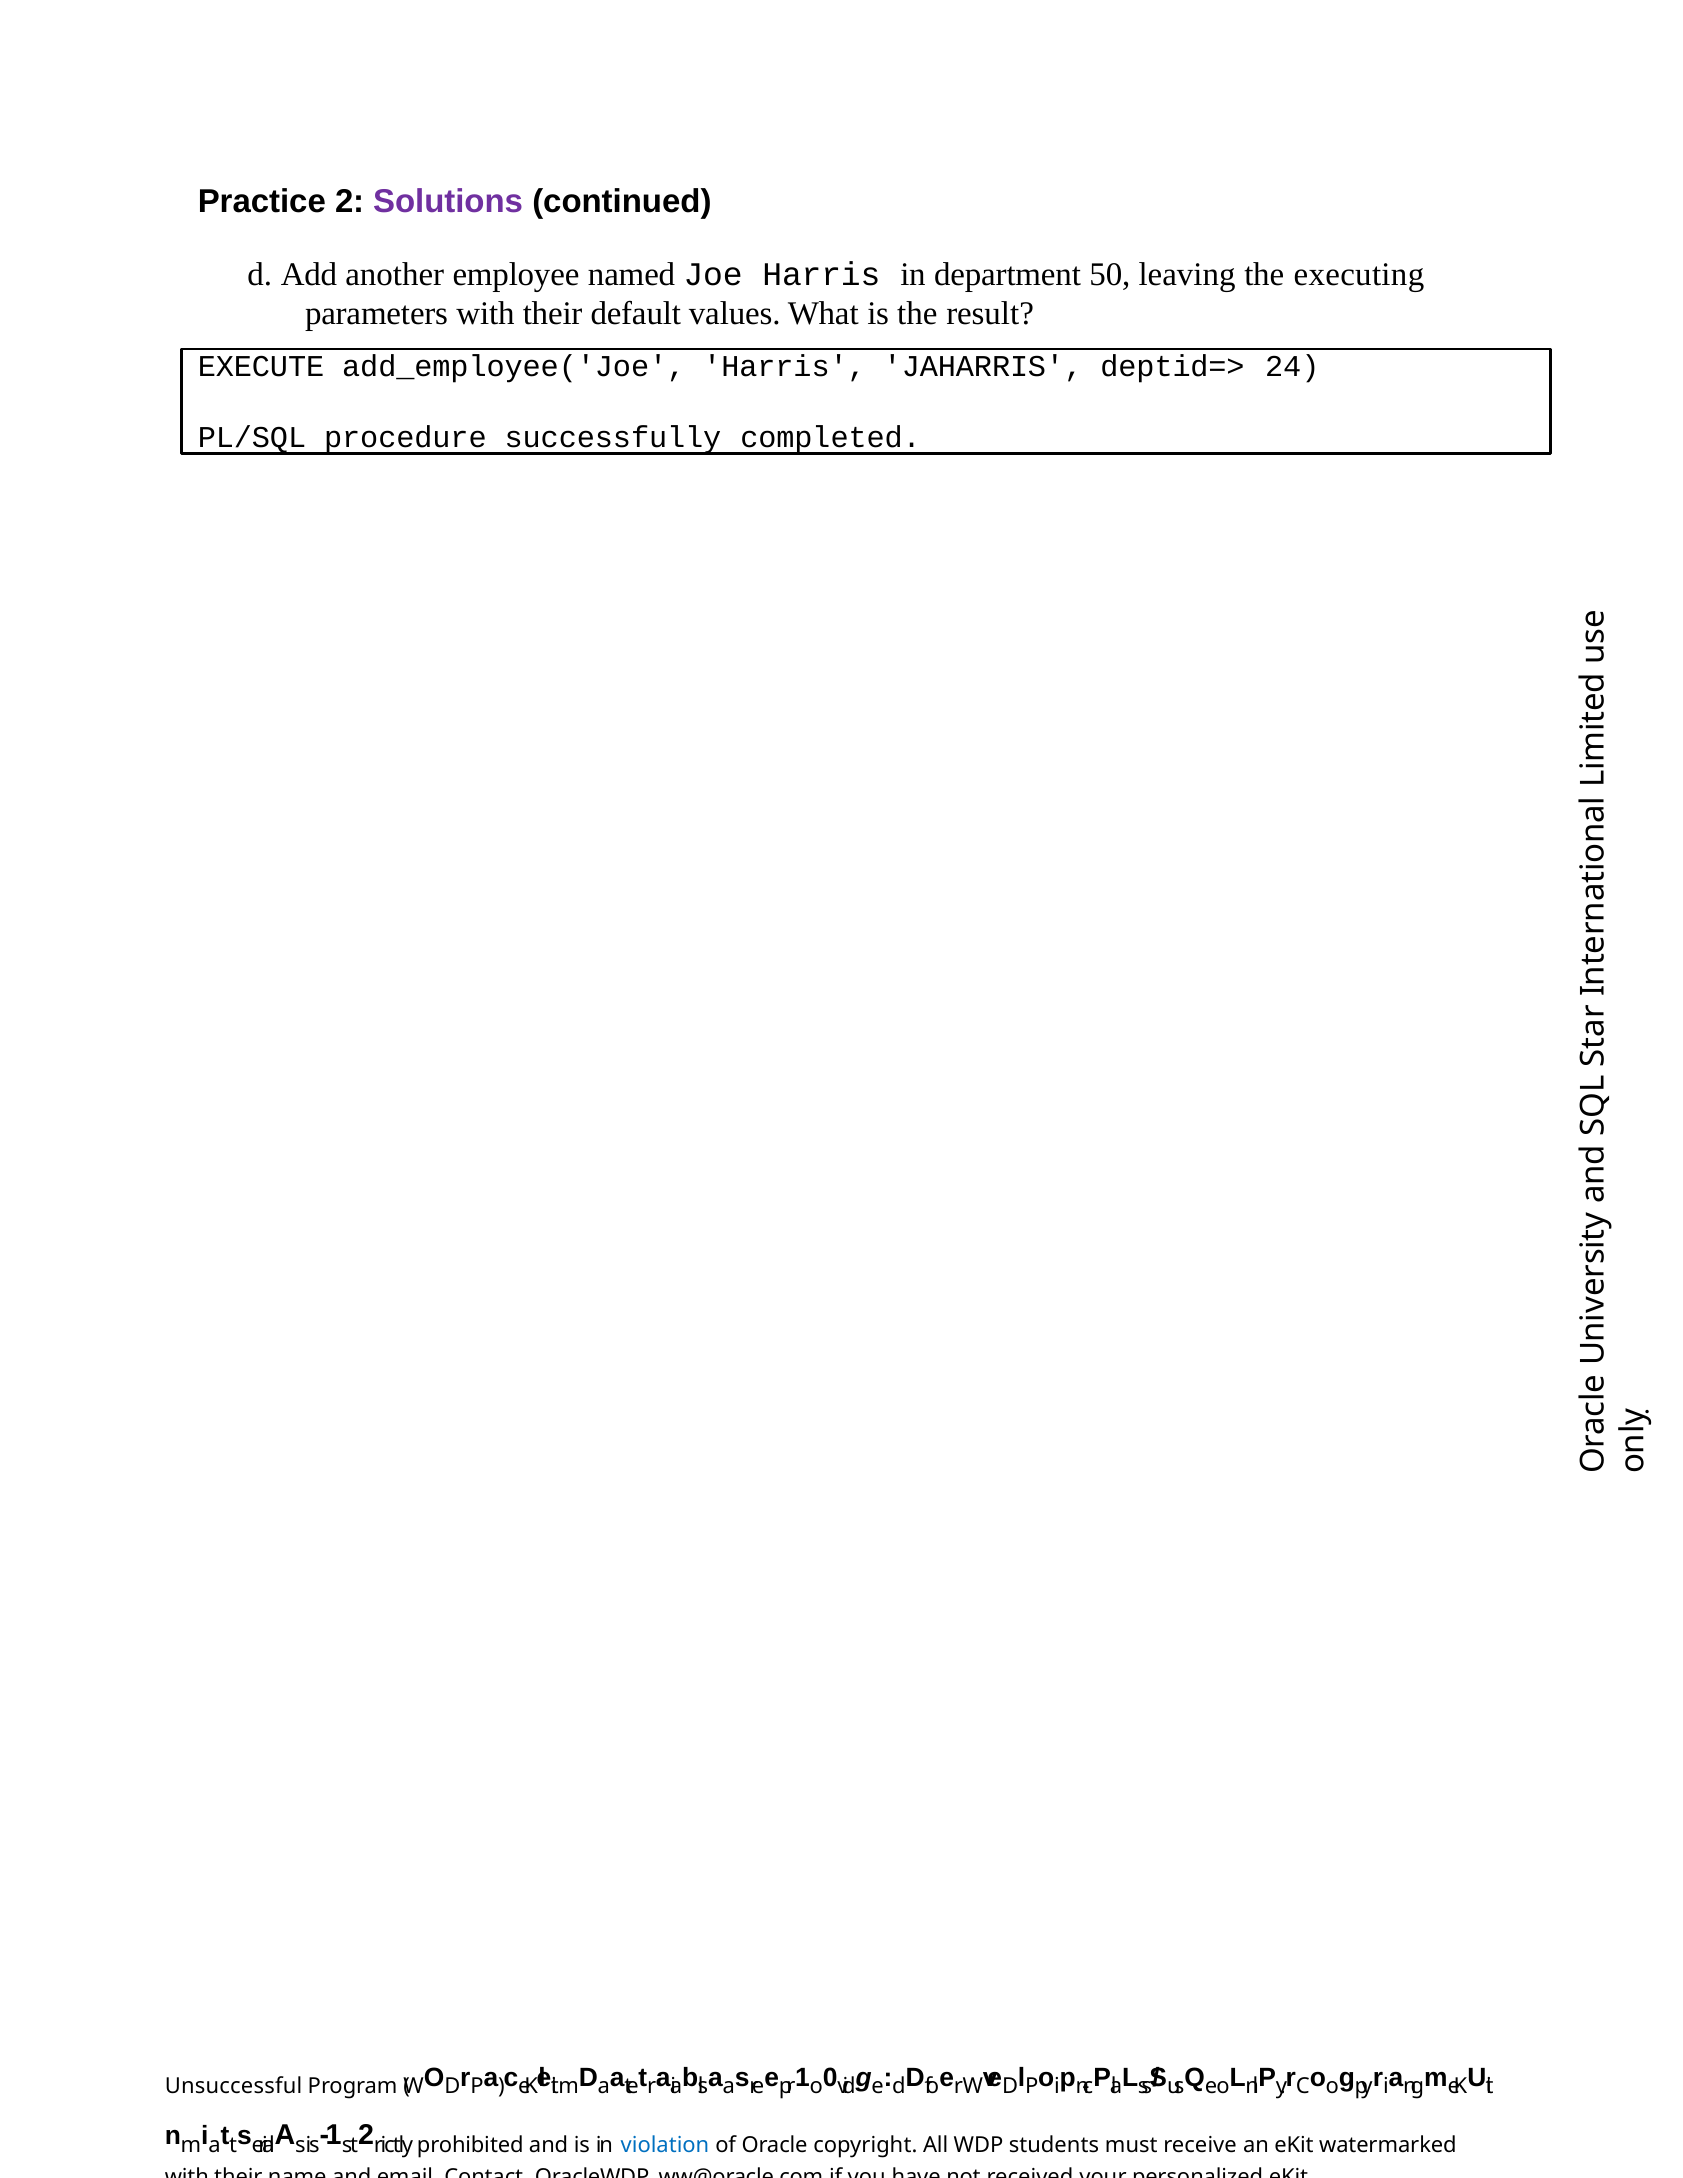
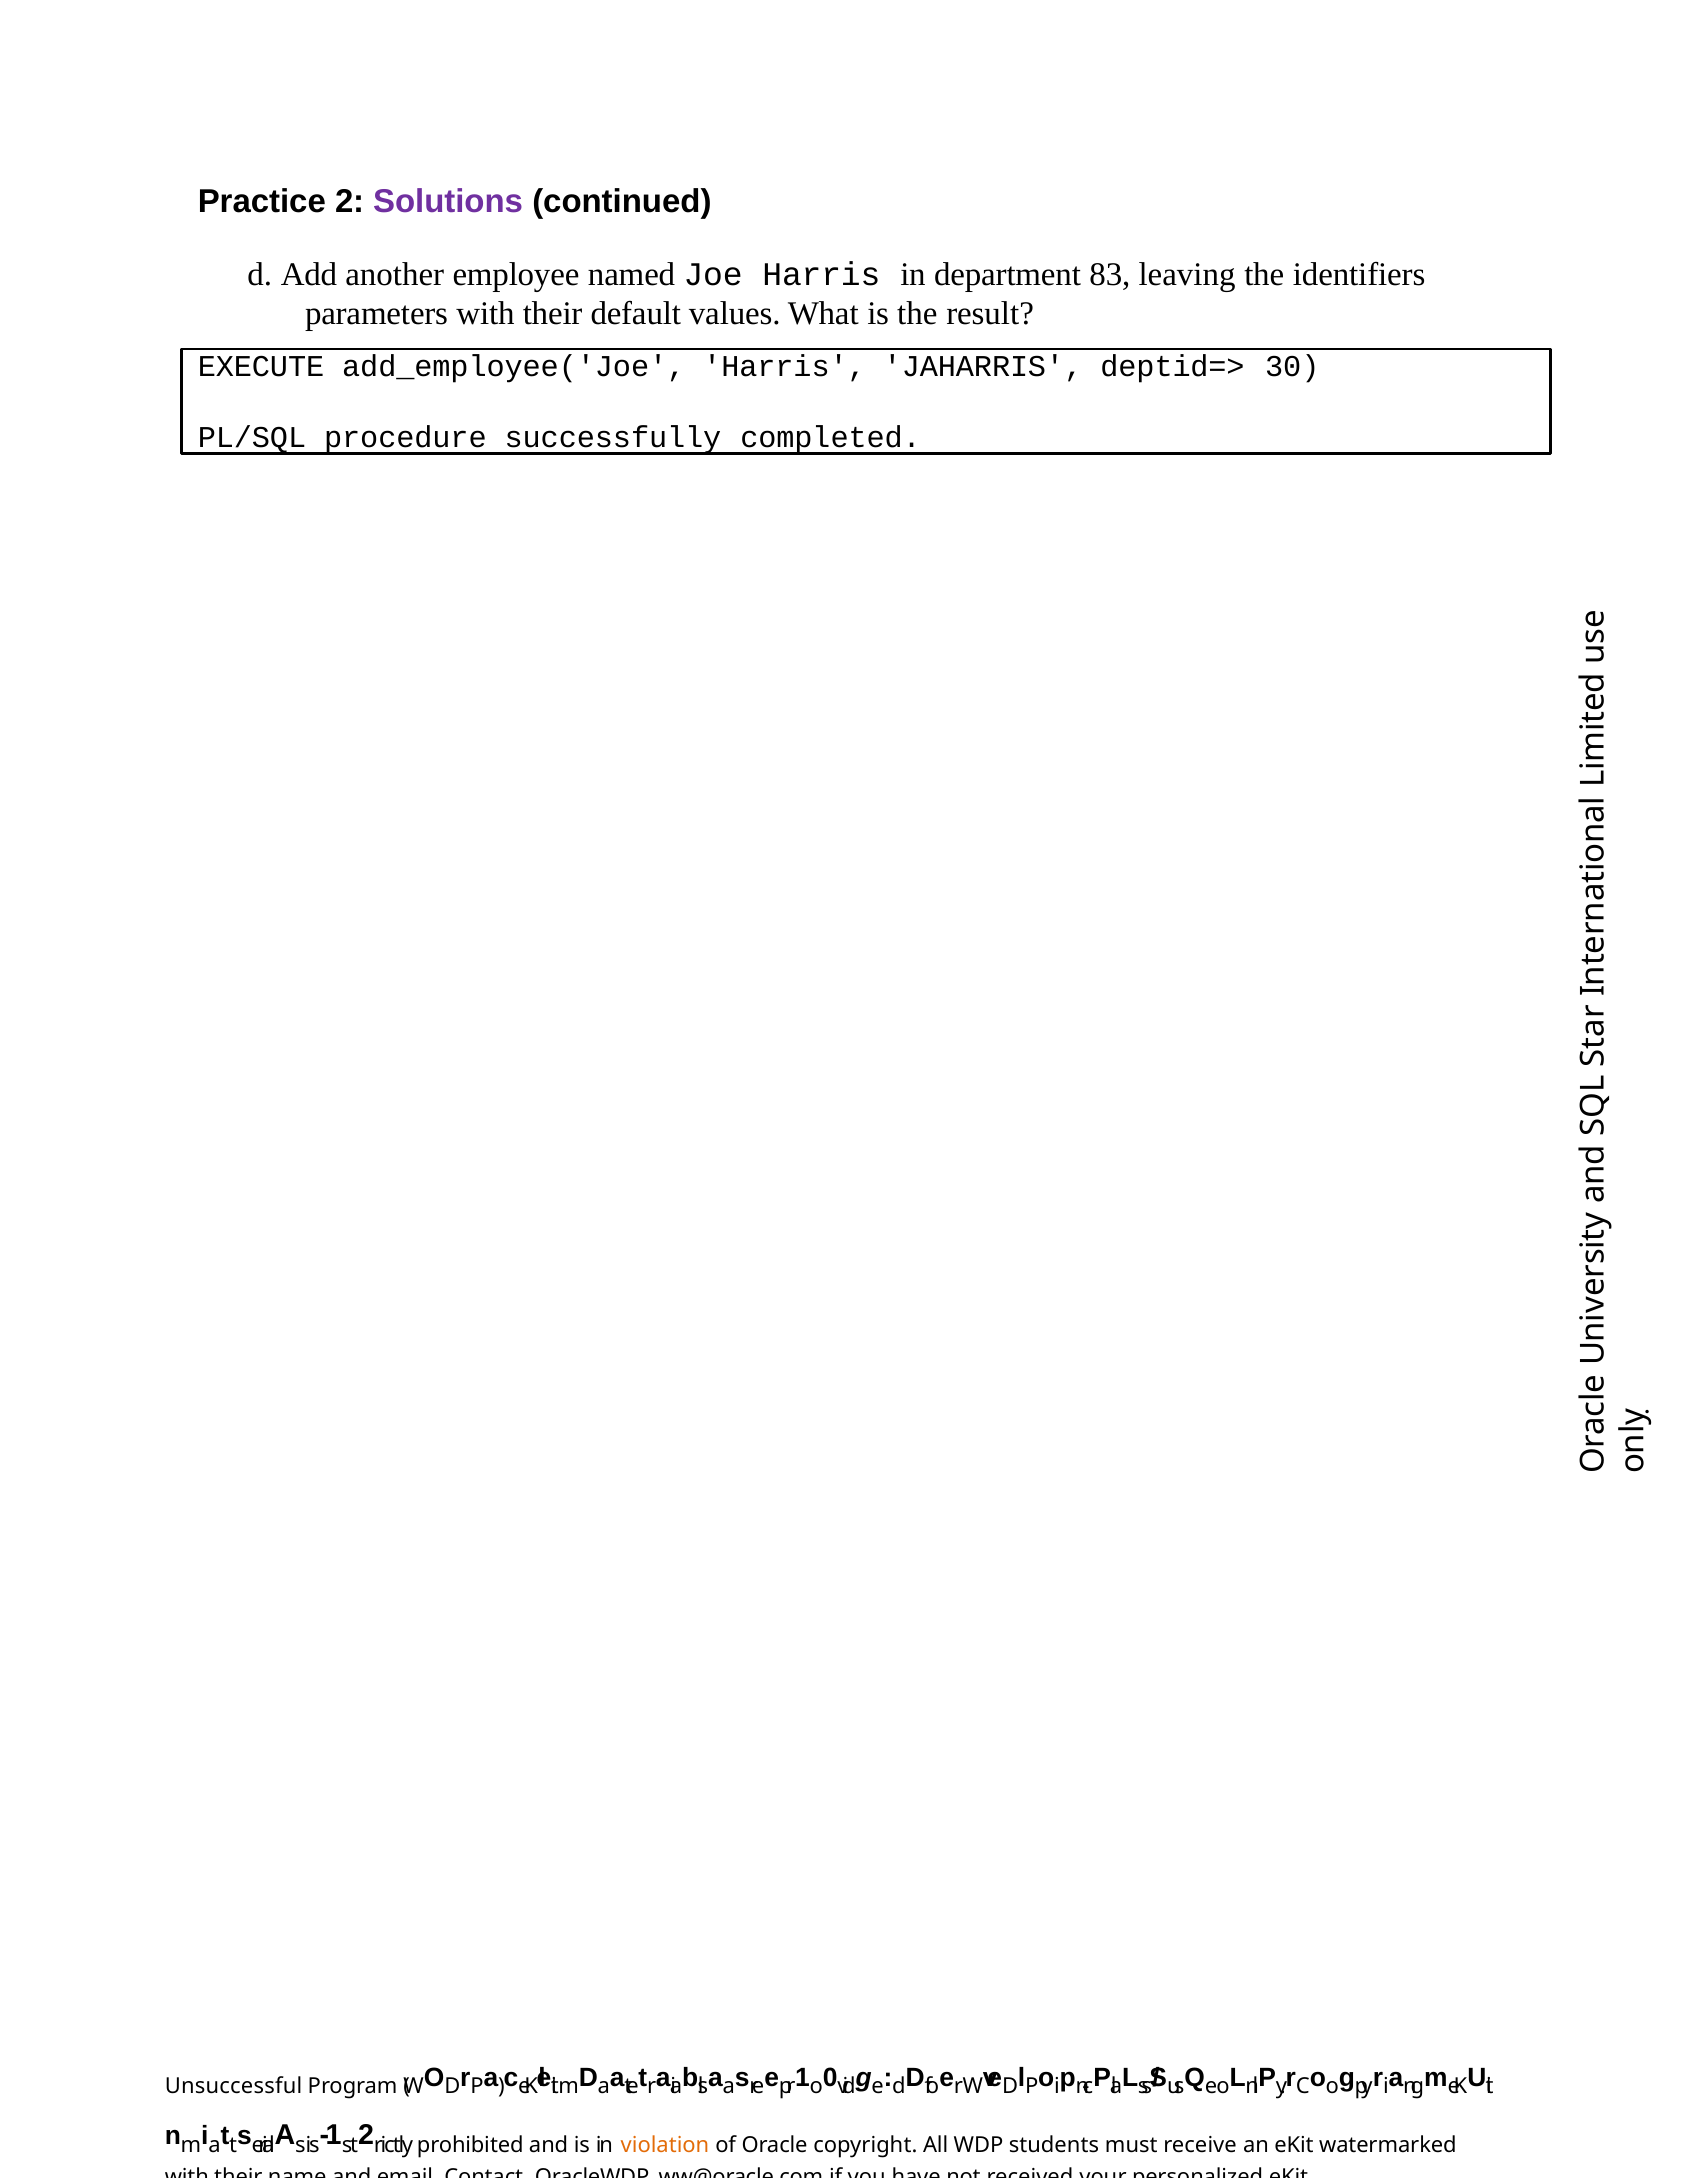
50: 50 -> 83
executing: executing -> identifiers
24: 24 -> 30
violation colour: blue -> orange
